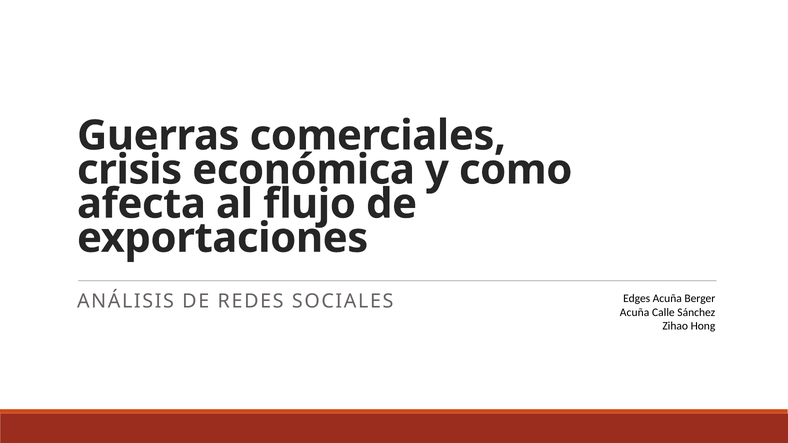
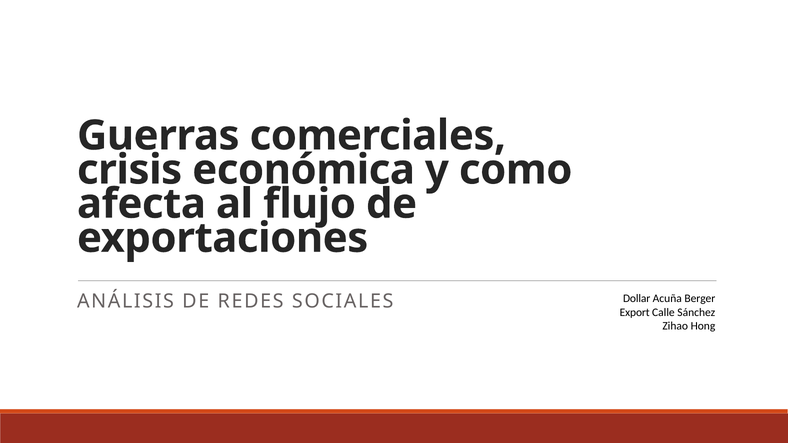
Edges: Edges -> Dollar
Acuña at (635, 312): Acuña -> Export
